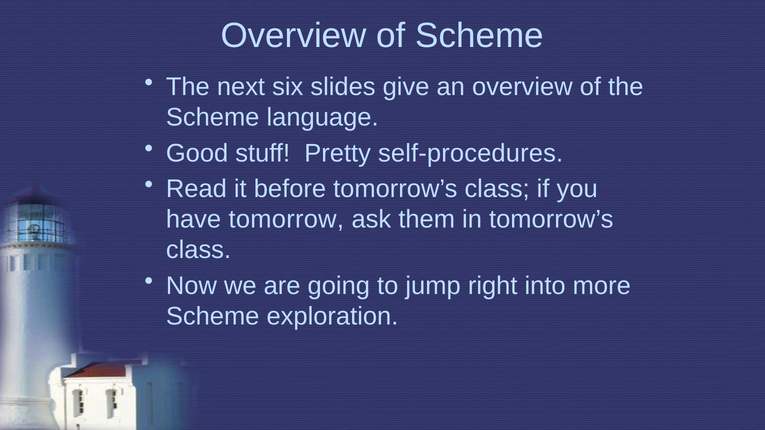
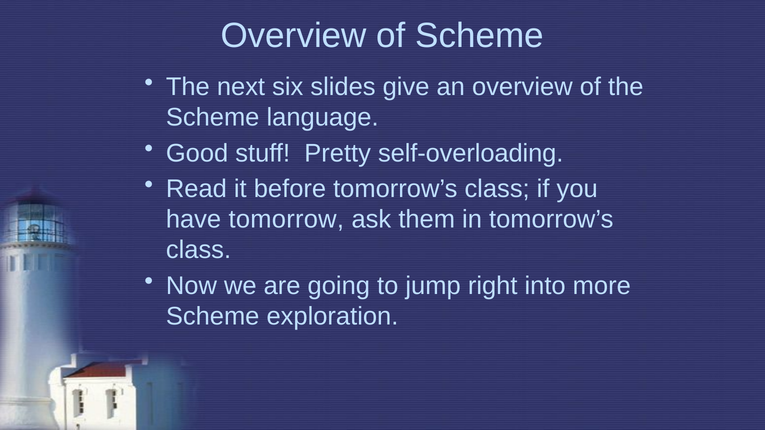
self-procedures: self-procedures -> self-overloading
